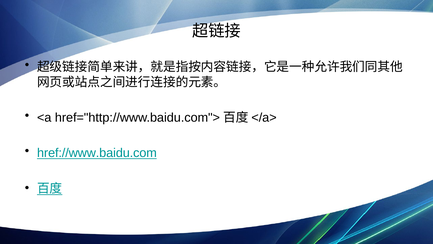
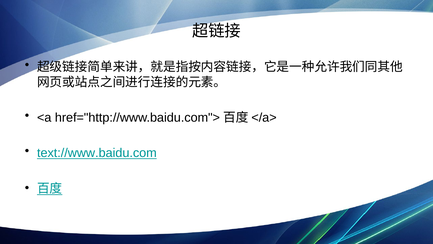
href://www.baidu.com: href://www.baidu.com -> text://www.baidu.com
